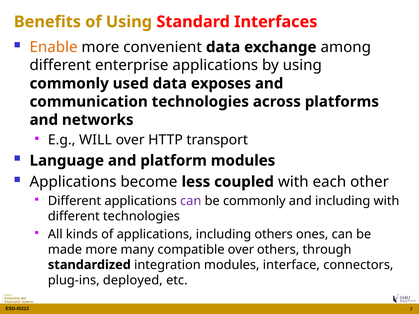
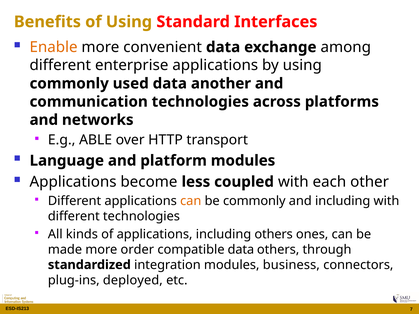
exposes: exposes -> another
WILL: WILL -> ABLE
can at (191, 201) colour: purple -> orange
many: many -> order
compatible over: over -> data
interface: interface -> business
